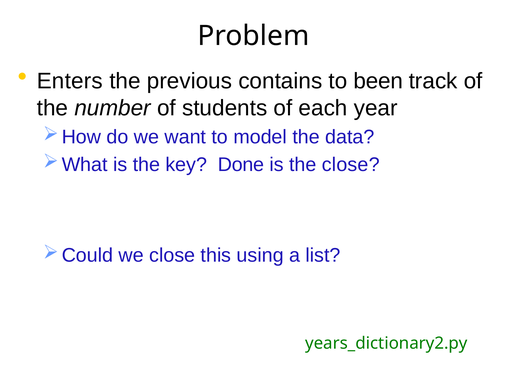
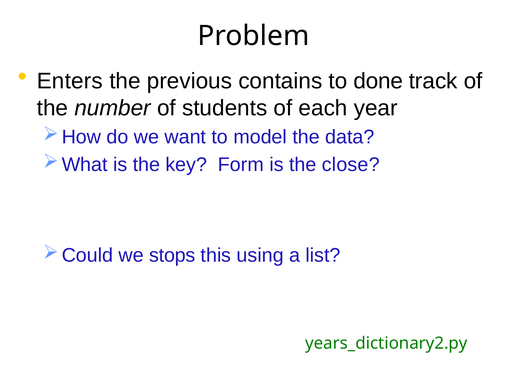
been: been -> done
Done: Done -> Form
we close: close -> stops
